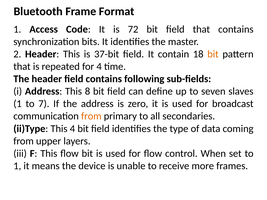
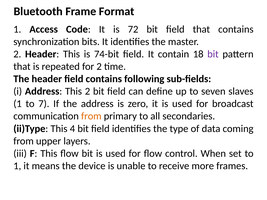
37-bit: 37-bit -> 74-bit
bit at (213, 54) colour: orange -> purple
for 4: 4 -> 2
This 8: 8 -> 2
